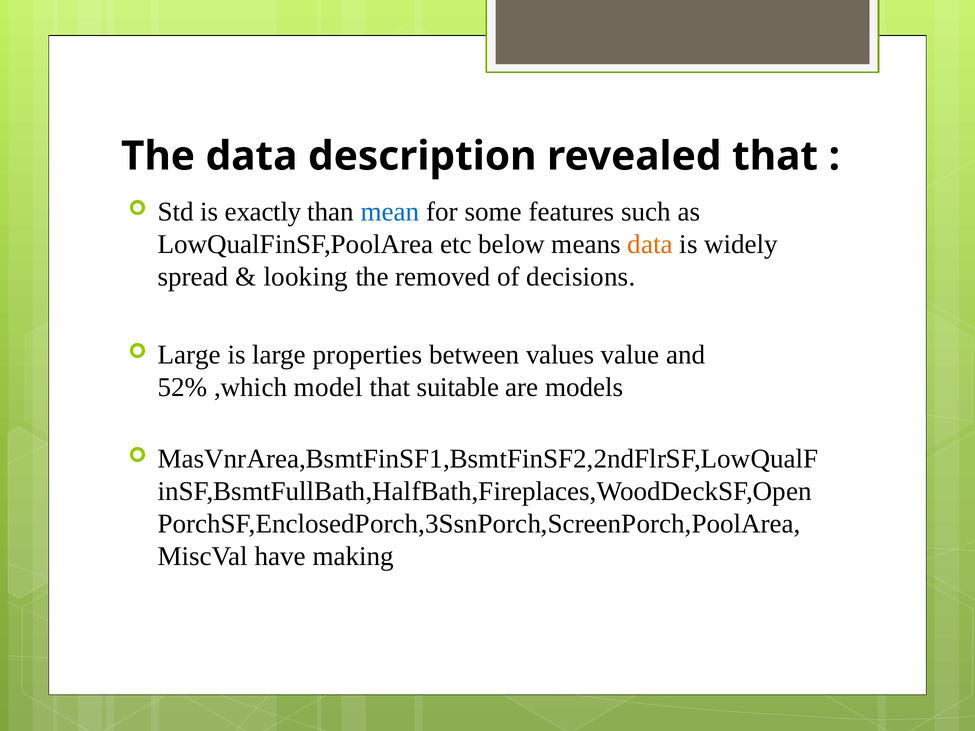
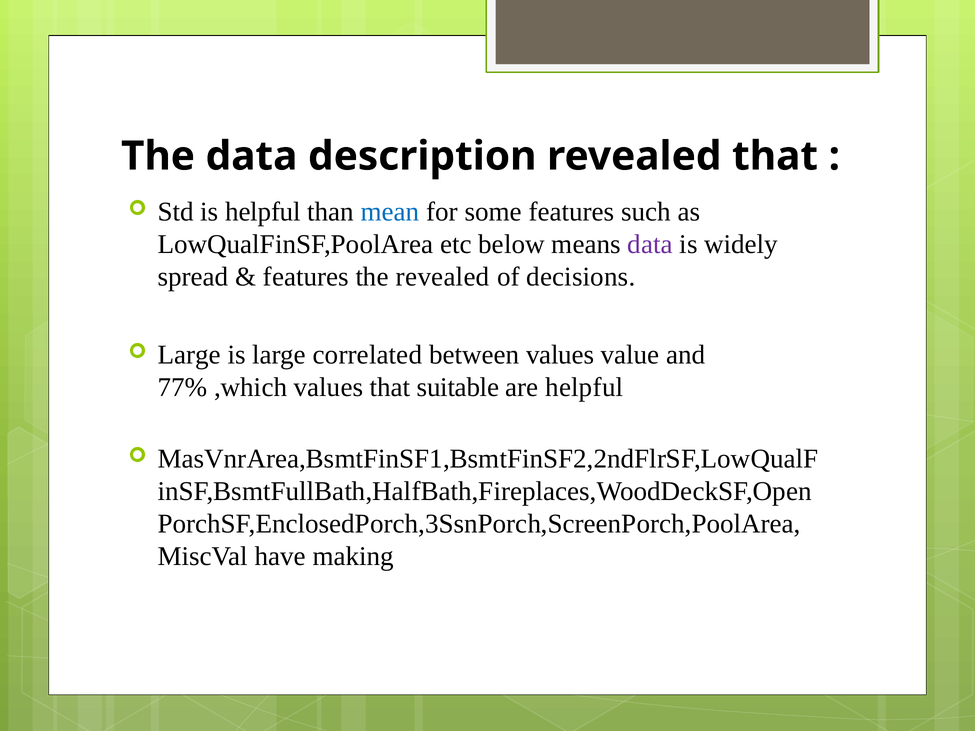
is exactly: exactly -> helpful
data at (650, 245) colour: orange -> purple
looking at (306, 277): looking -> features
the removed: removed -> revealed
properties: properties -> correlated
52%: 52% -> 77%
,which model: model -> values
are models: models -> helpful
